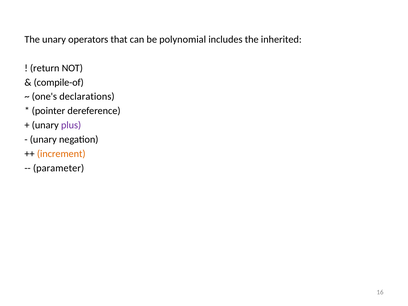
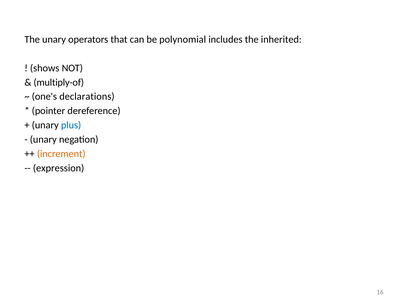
return: return -> shows
compile-of: compile-of -> multiply-of
plus colour: purple -> blue
parameter: parameter -> expression
